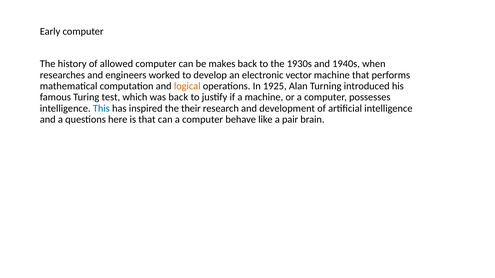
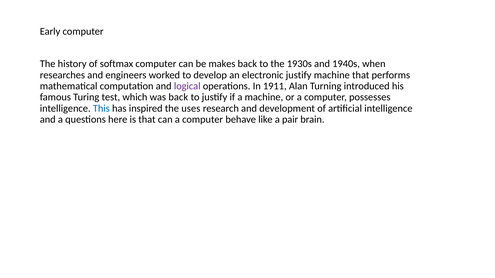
allowed: allowed -> softmax
electronic vector: vector -> justify
logical colour: orange -> purple
1925: 1925 -> 1911
their: their -> uses
